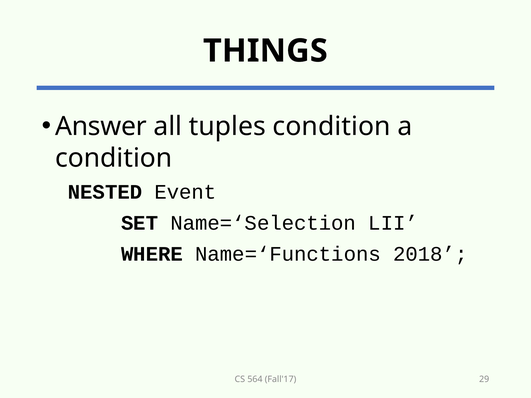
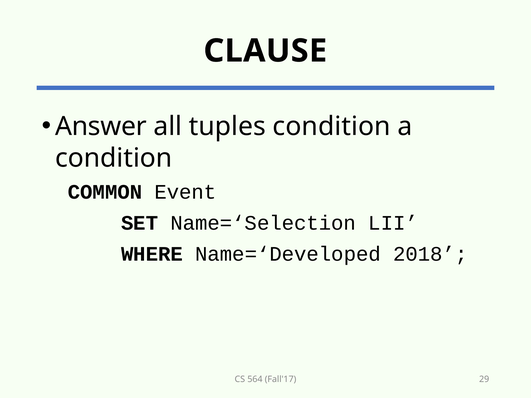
THINGS: THINGS -> CLAUSE
NESTED: NESTED -> COMMON
Name=‘Functions: Name=‘Functions -> Name=‘Developed
